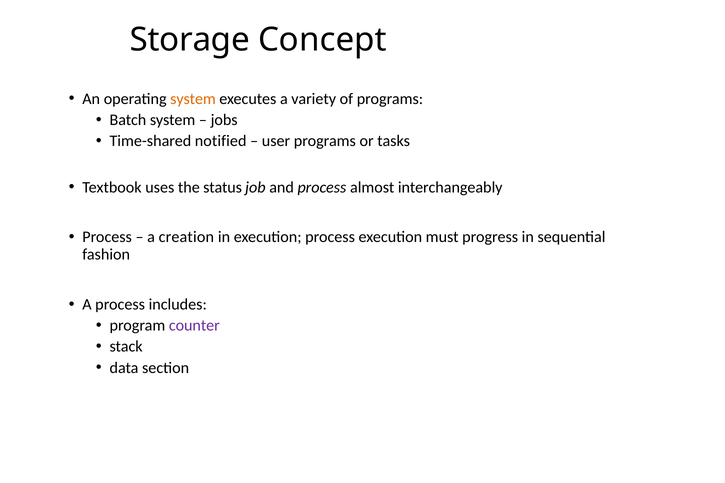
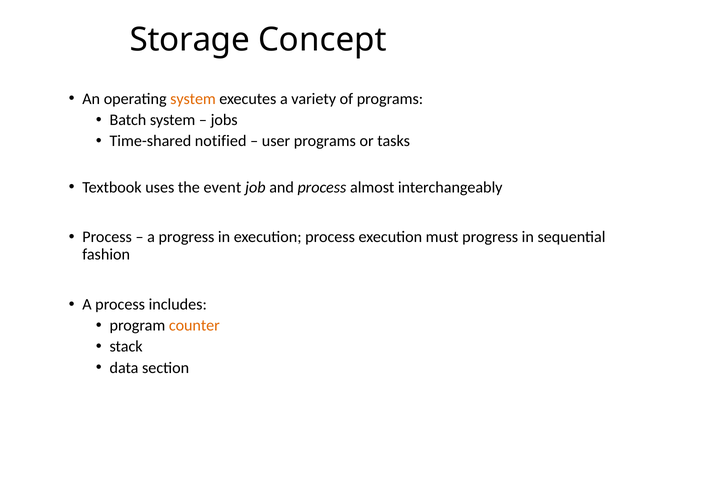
status: status -> event
a creation: creation -> progress
counter colour: purple -> orange
